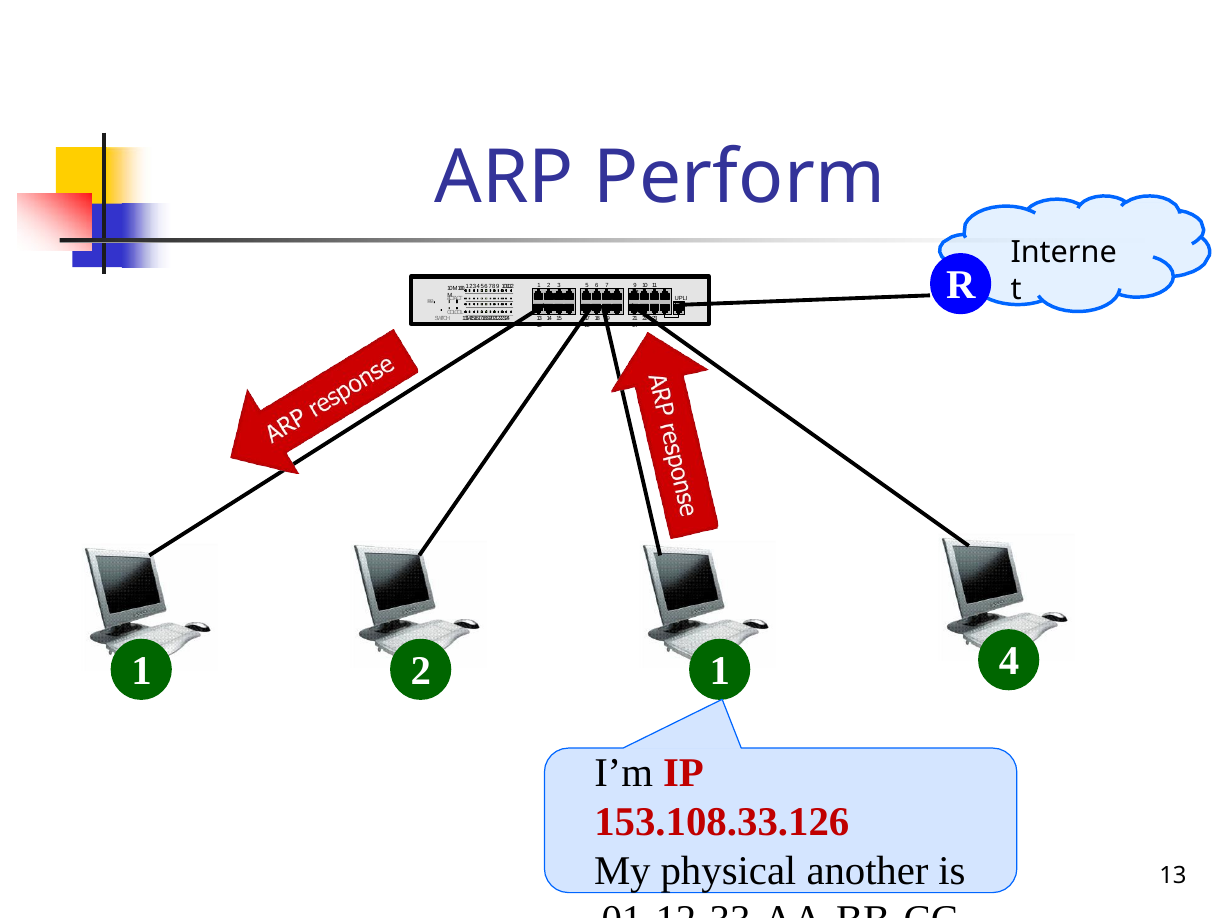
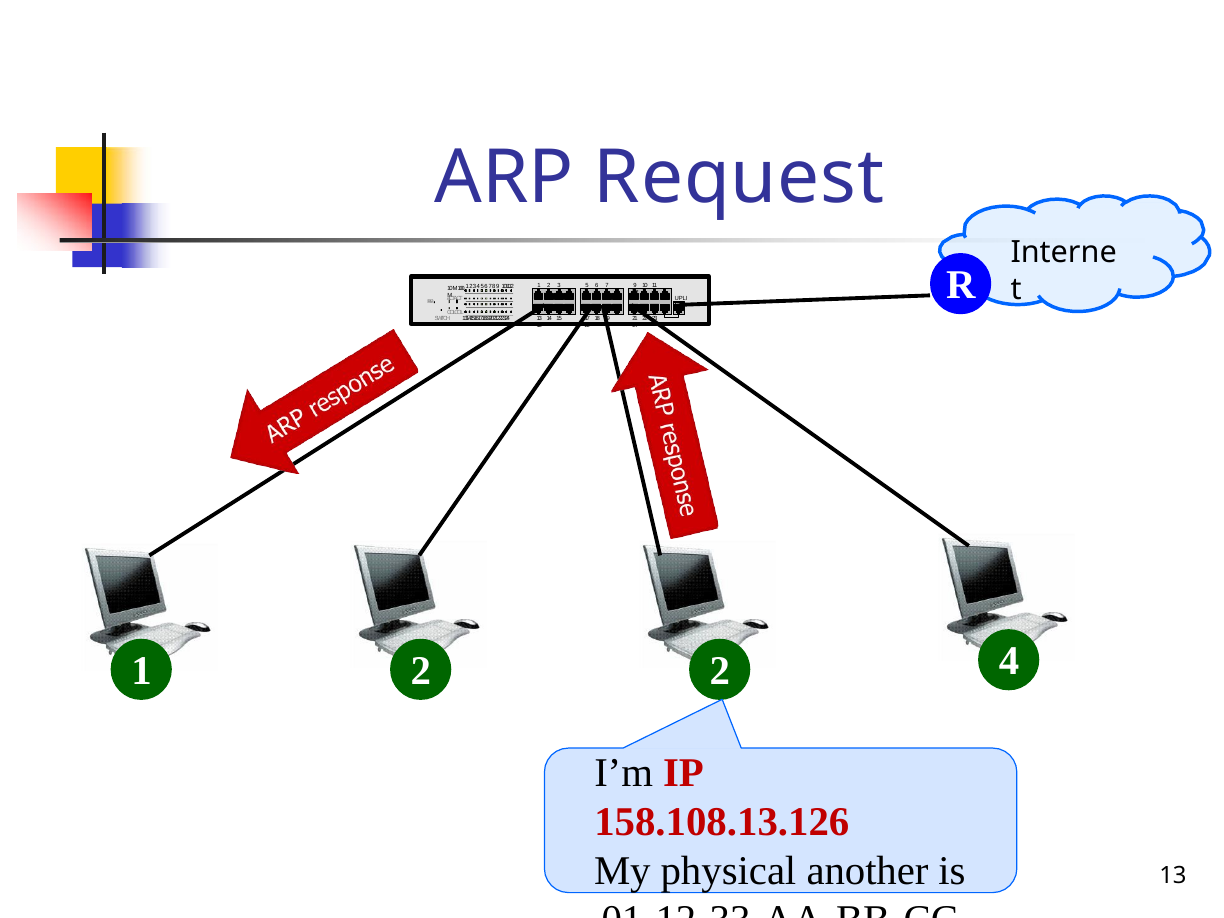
Perform: Perform -> Request
2 1: 1 -> 2
153.108.33.126: 153.108.33.126 -> 158.108.13.126
